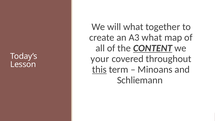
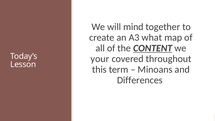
will what: what -> mind
this underline: present -> none
Schliemann: Schliemann -> Differences
